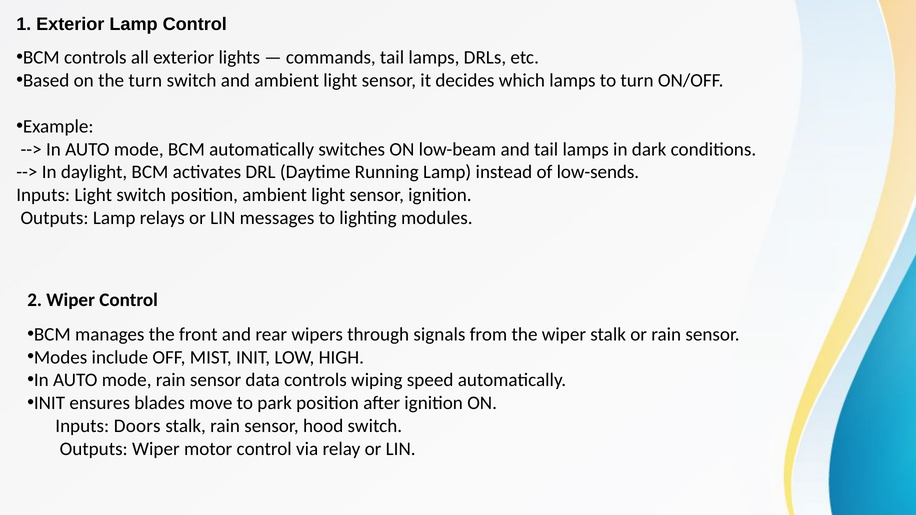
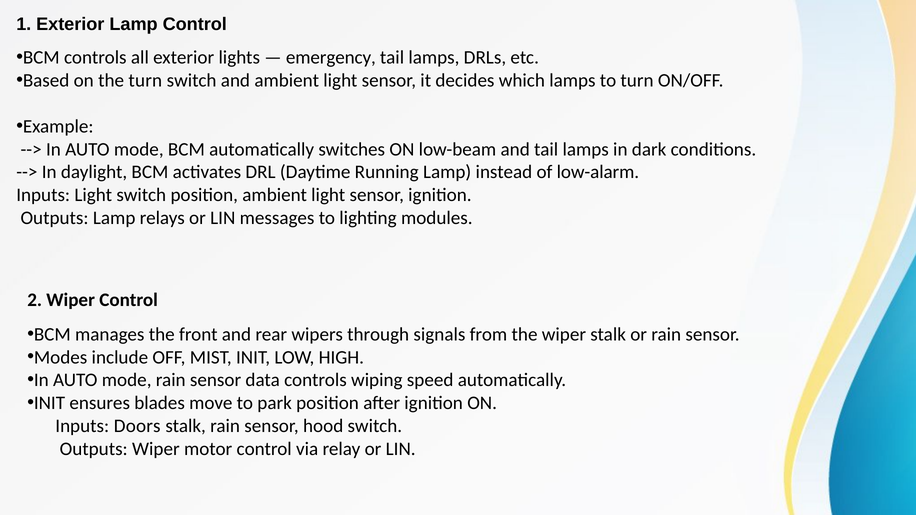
commands: commands -> emergency
low-sends: low-sends -> low-alarm
